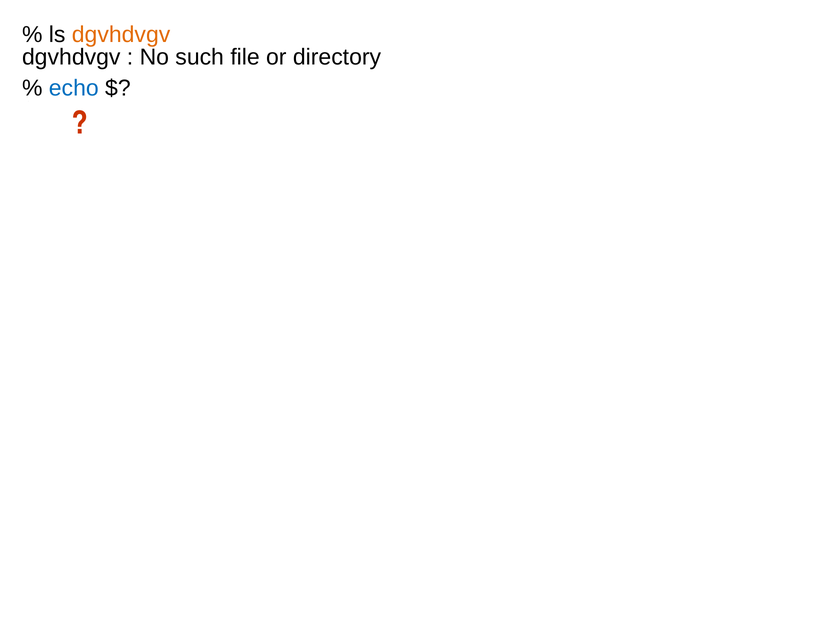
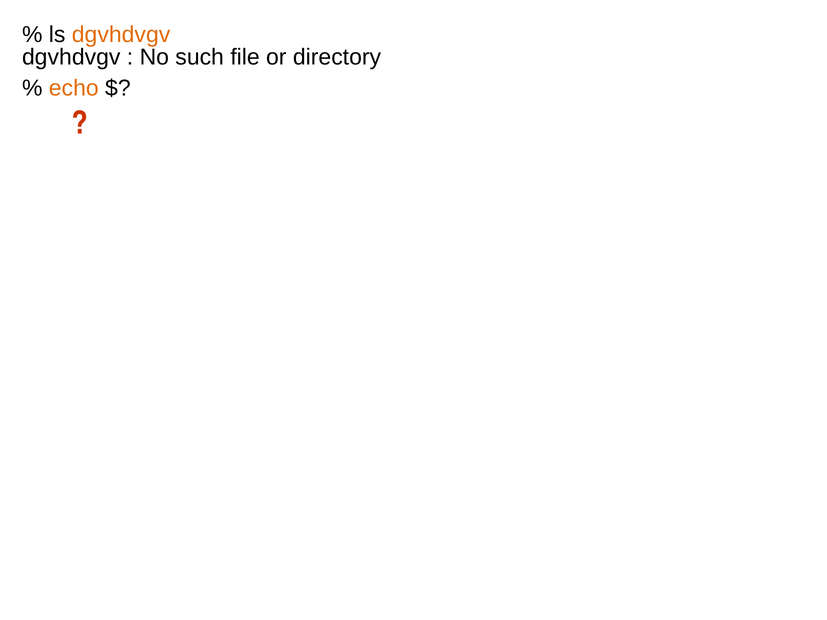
echo at (74, 88) colour: blue -> orange
